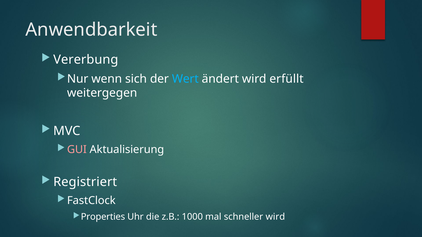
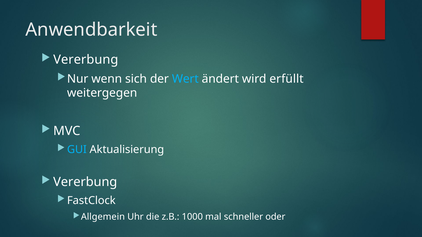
GUI colour: pink -> light blue
Registriert at (85, 182): Registriert -> Vererbung
Properties: Properties -> Allgemein
schneller wird: wird -> oder
